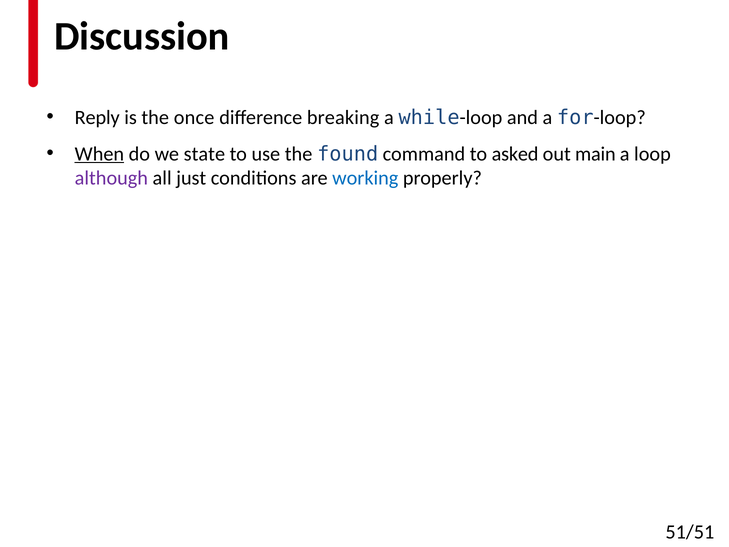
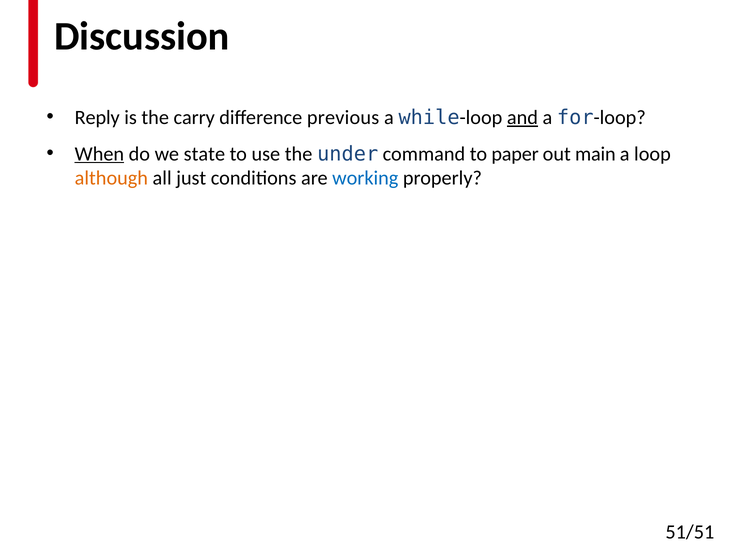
once: once -> carry
breaking: breaking -> previous
and underline: none -> present
found: found -> under
asked: asked -> paper
although colour: purple -> orange
